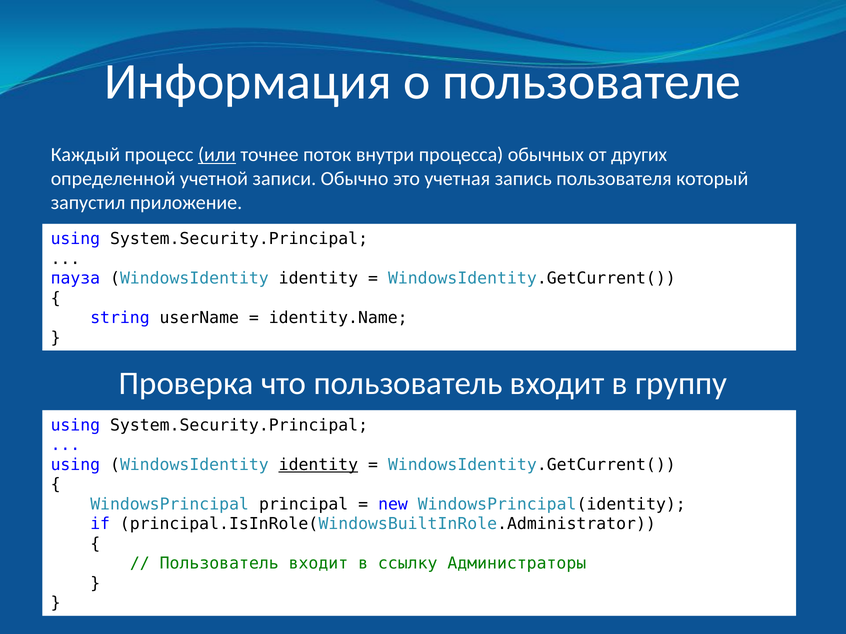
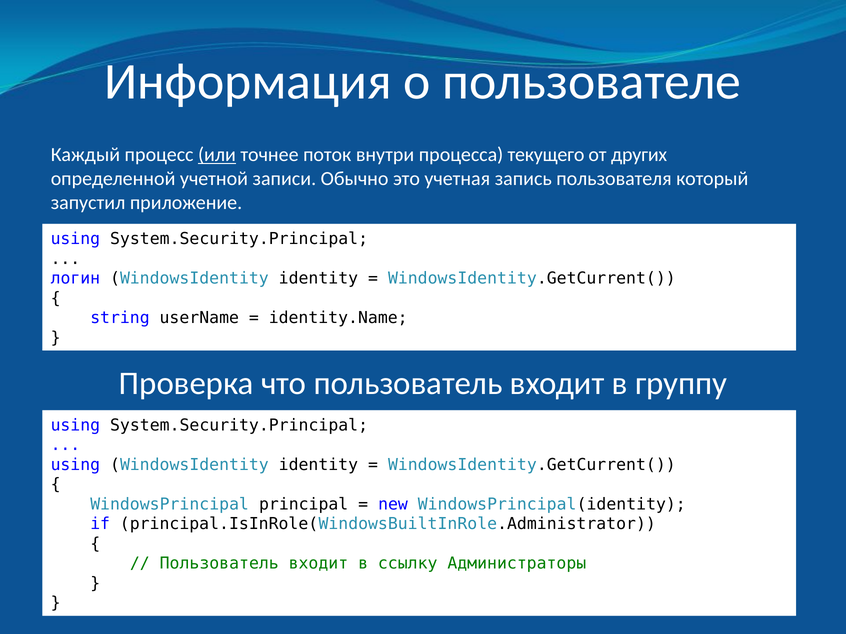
обычных: обычных -> текущего
пауза: пауза -> логин
identity at (318, 465) underline: present -> none
